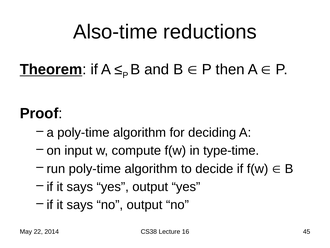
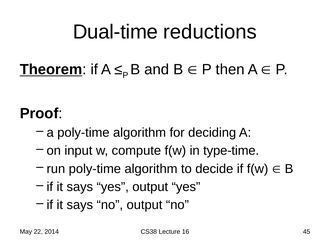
Also-time: Also-time -> Dual-time
